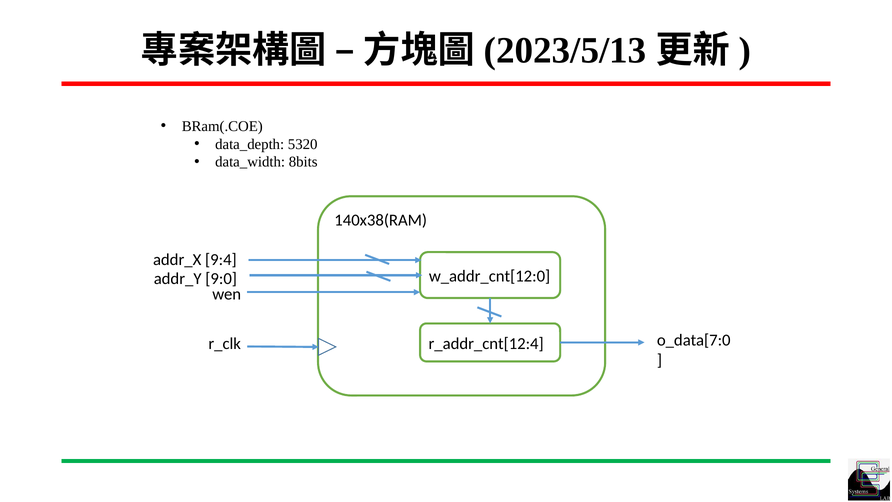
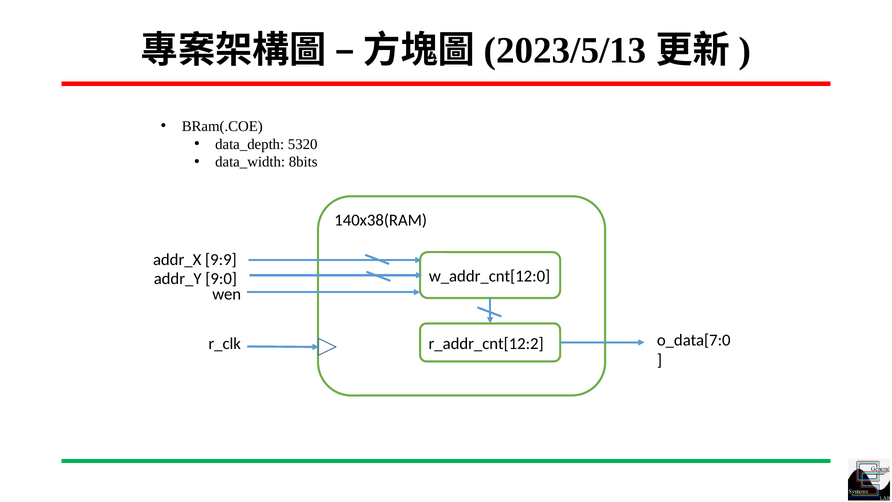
9:4: 9:4 -> 9:9
r_addr_cnt[12:4: r_addr_cnt[12:4 -> r_addr_cnt[12:2
